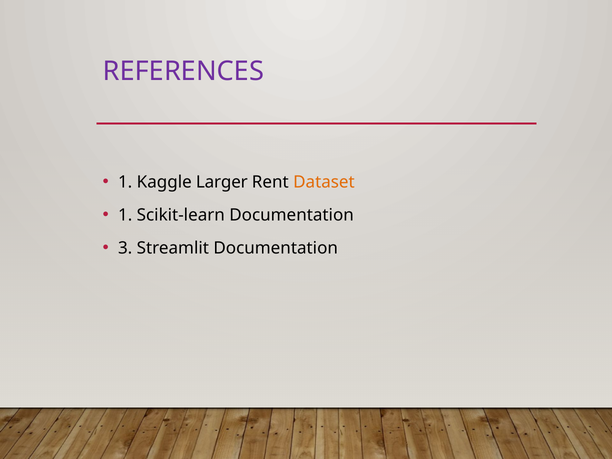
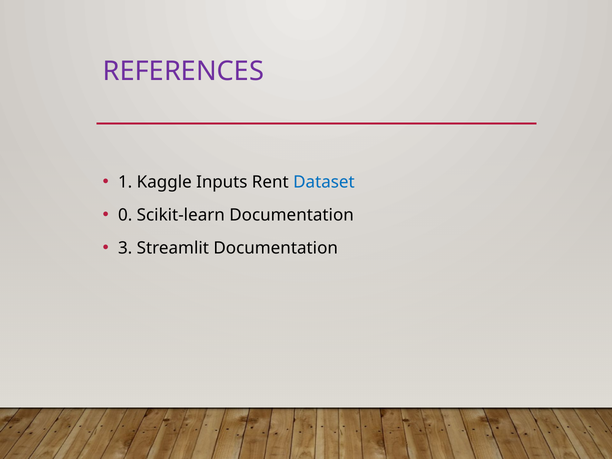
Larger: Larger -> Inputs
Dataset colour: orange -> blue
1 at (125, 215): 1 -> 0
